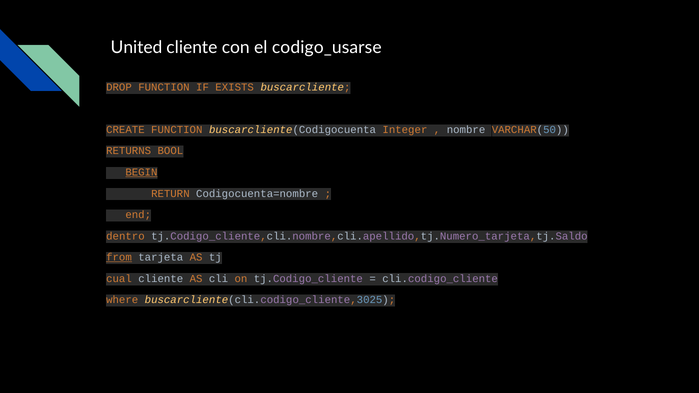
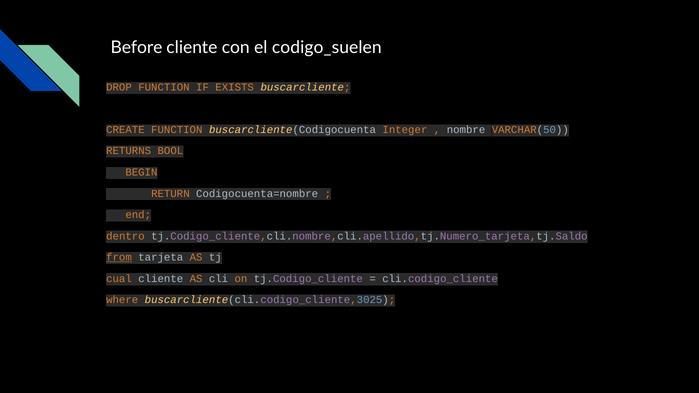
United: United -> Before
codigo_usarse: codigo_usarse -> codigo_suelen
BEGIN underline: present -> none
